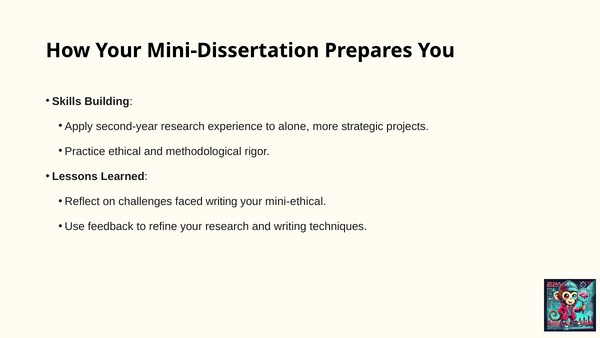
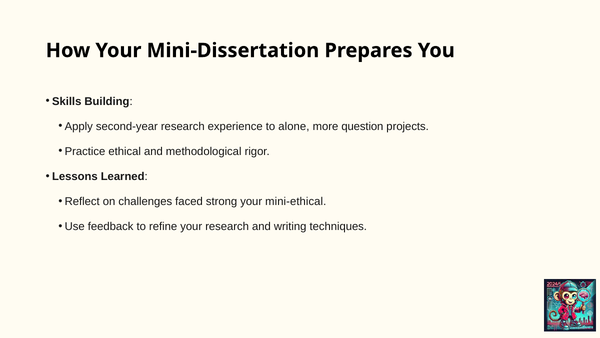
strategic: strategic -> question
faced writing: writing -> strong
